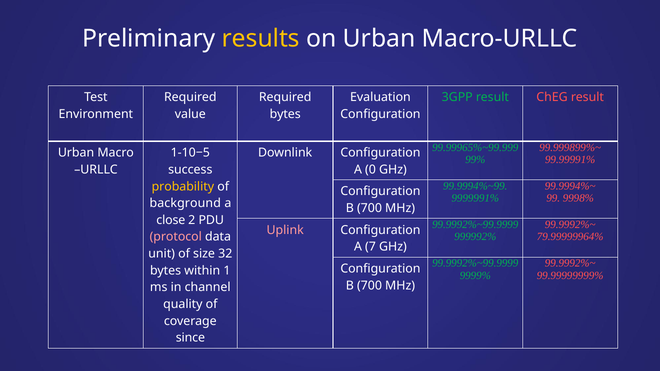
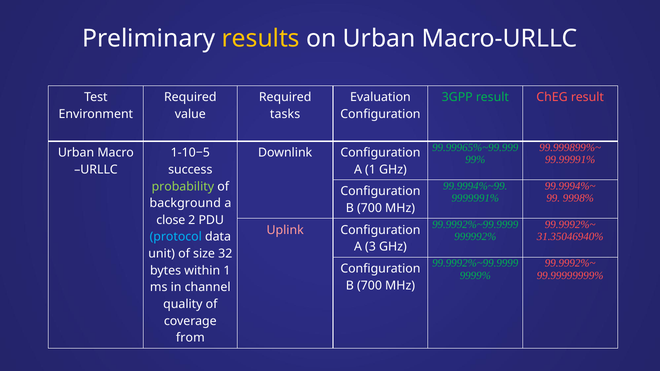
bytes at (285, 114): bytes -> tasks
A 0: 0 -> 1
probability colour: yellow -> light green
79.99999964%: 79.99999964% -> 31.35046940%
protocol colour: pink -> light blue
7: 7 -> 3
since: since -> from
